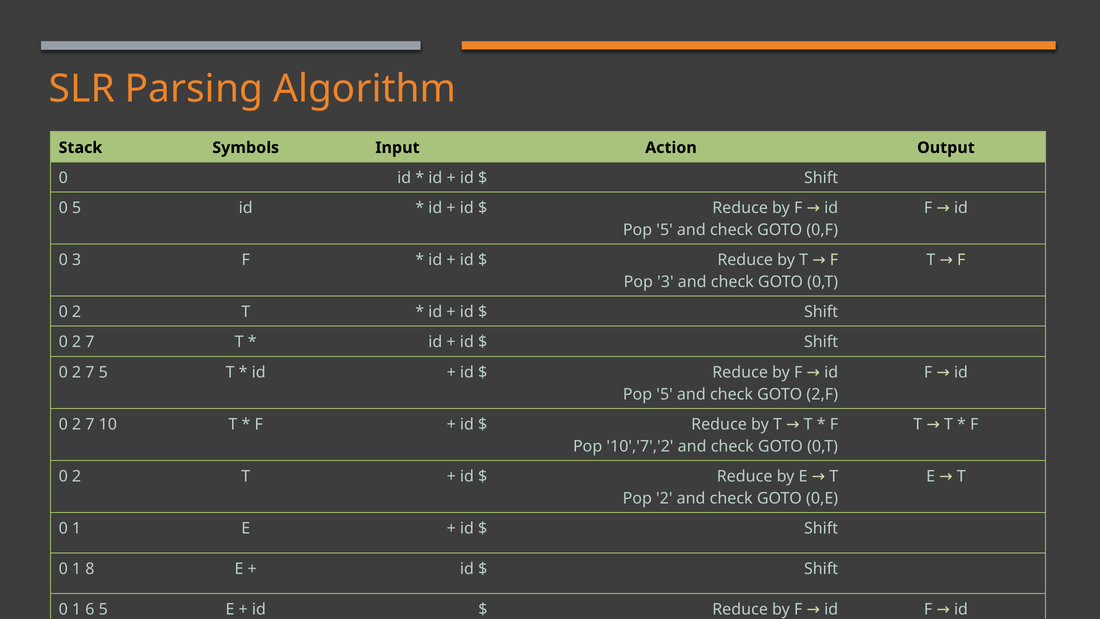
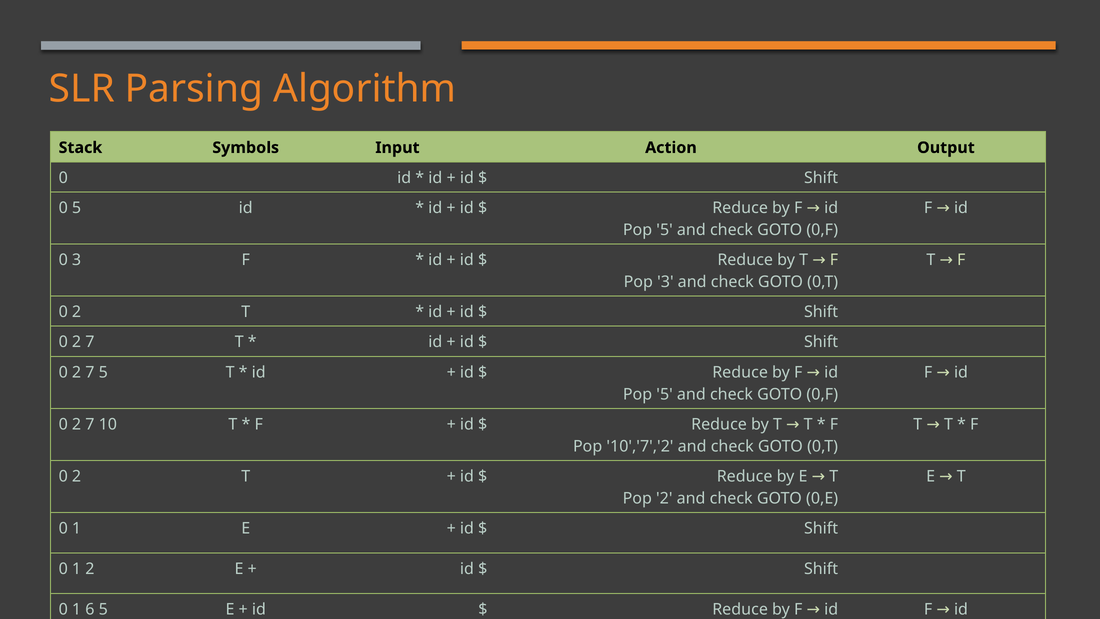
2,F at (822, 394): 2,F -> 0,F
1 8: 8 -> 2
